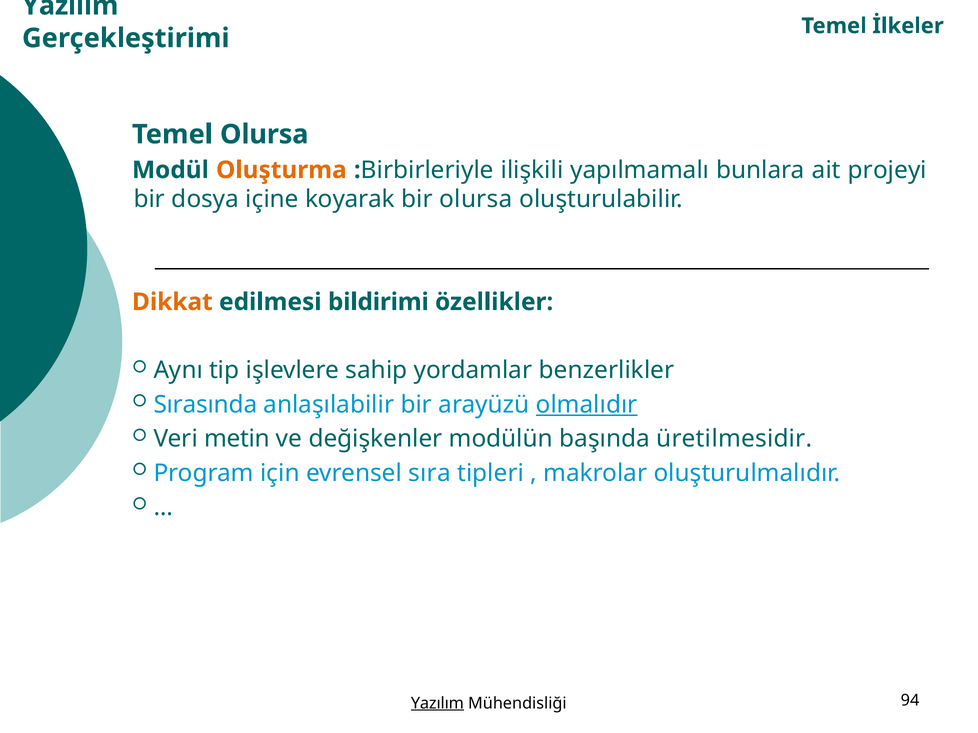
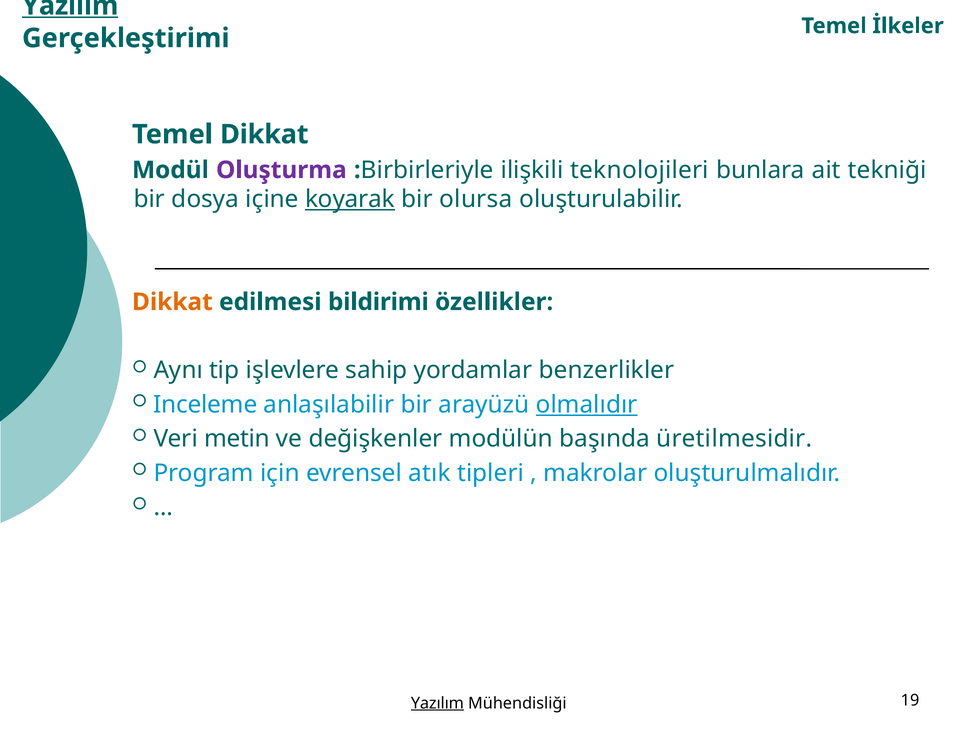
Yazılım at (70, 6) underline: none -> present
Temel Olursa: Olursa -> Dikkat
Oluşturma colour: orange -> purple
yapılmamalı: yapılmamalı -> teknolojileri
projeyi: projeyi -> tekniği
koyarak underline: none -> present
Sırasında: Sırasında -> Inceleme
sıra: sıra -> atık
94: 94 -> 19
